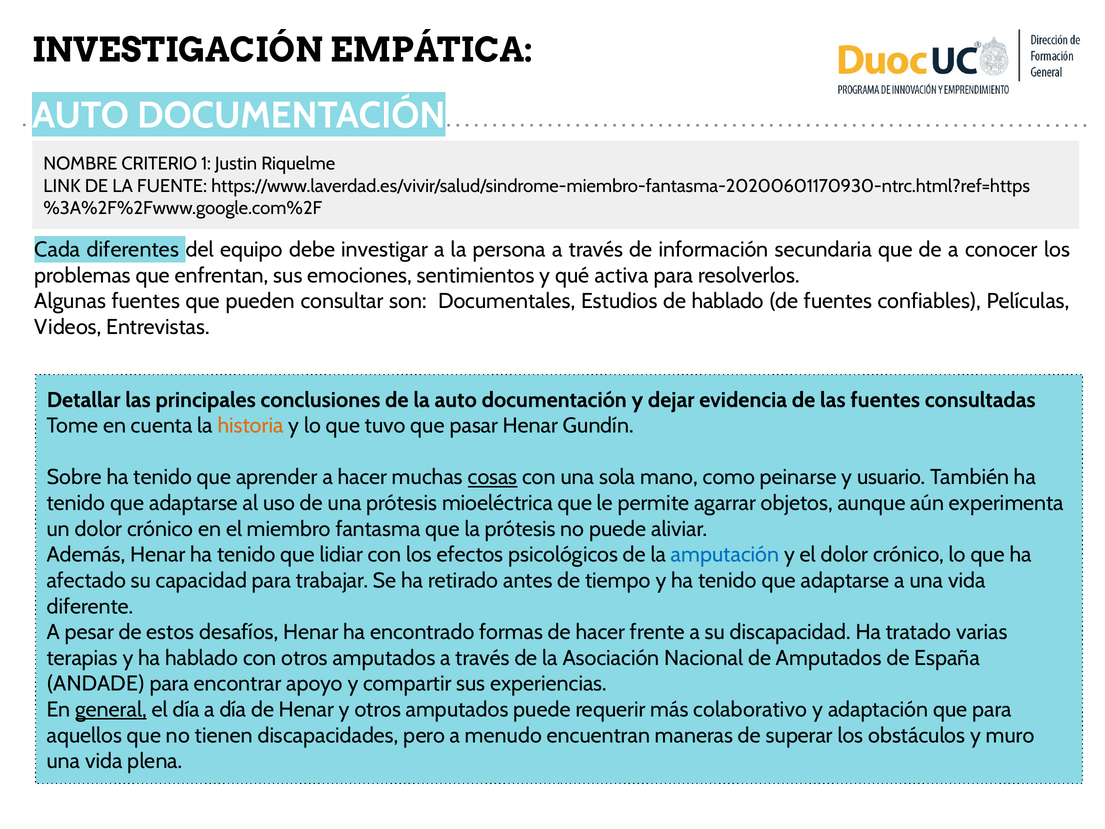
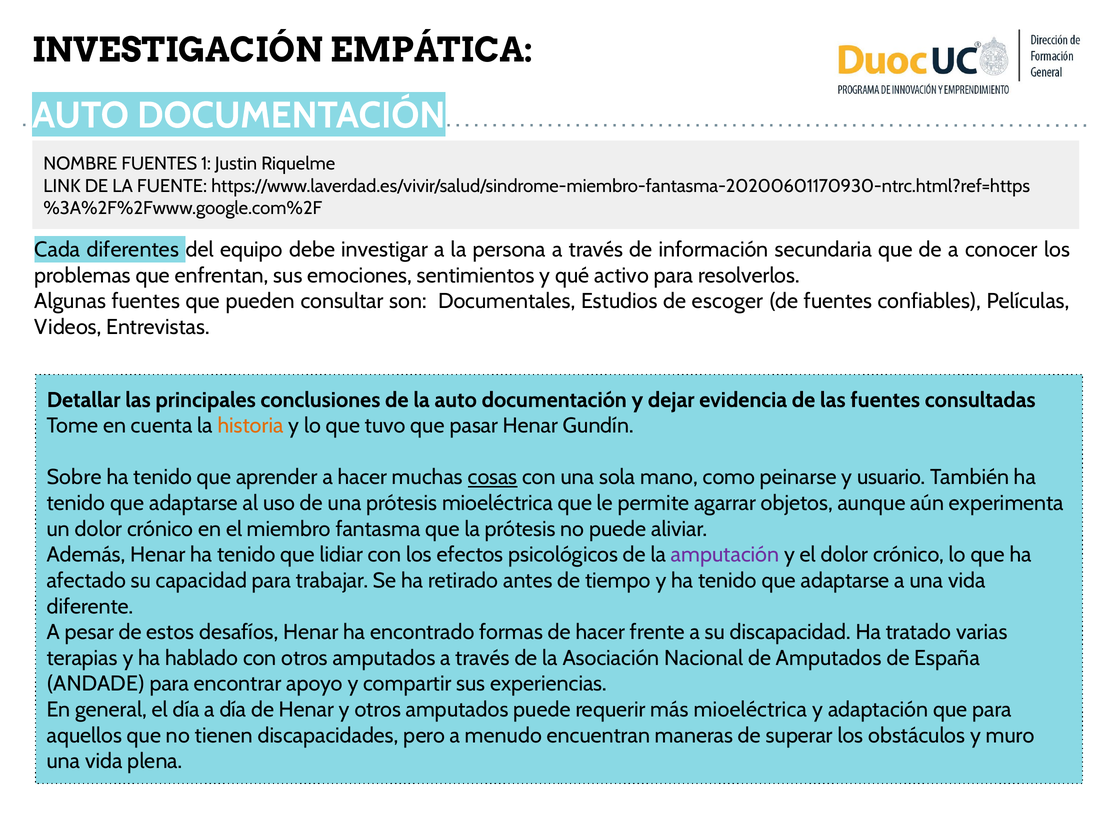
NOMBRE CRITERIO: CRITERIO -> FUENTES
activa: activa -> activo
de hablado: hablado -> escoger
amputación colour: blue -> purple
general underline: present -> none
más colaborativo: colaborativo -> mioeléctrica
